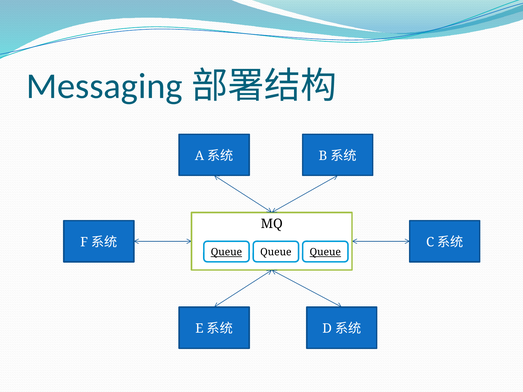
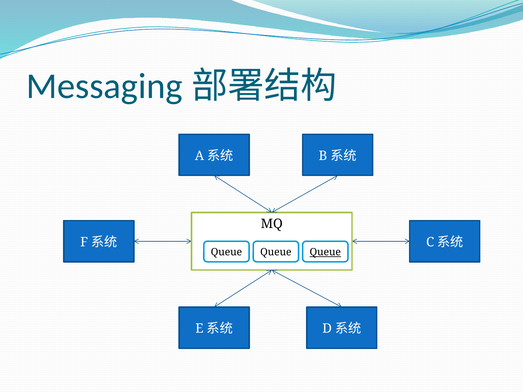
Queue at (226, 252) underline: present -> none
